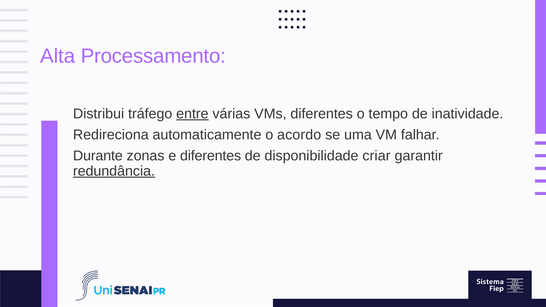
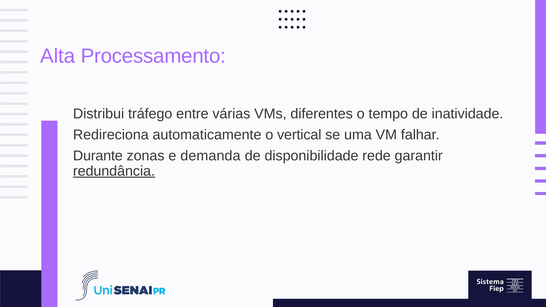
entre underline: present -> none
acordo: acordo -> vertical
e diferentes: diferentes -> demanda
criar: criar -> rede
